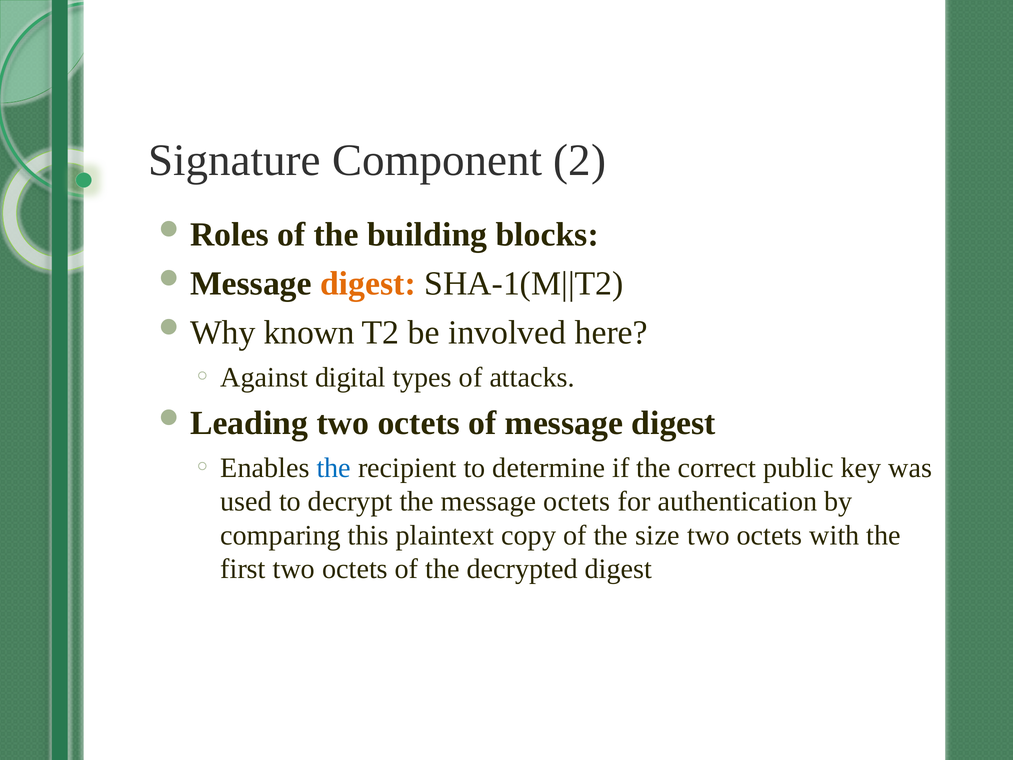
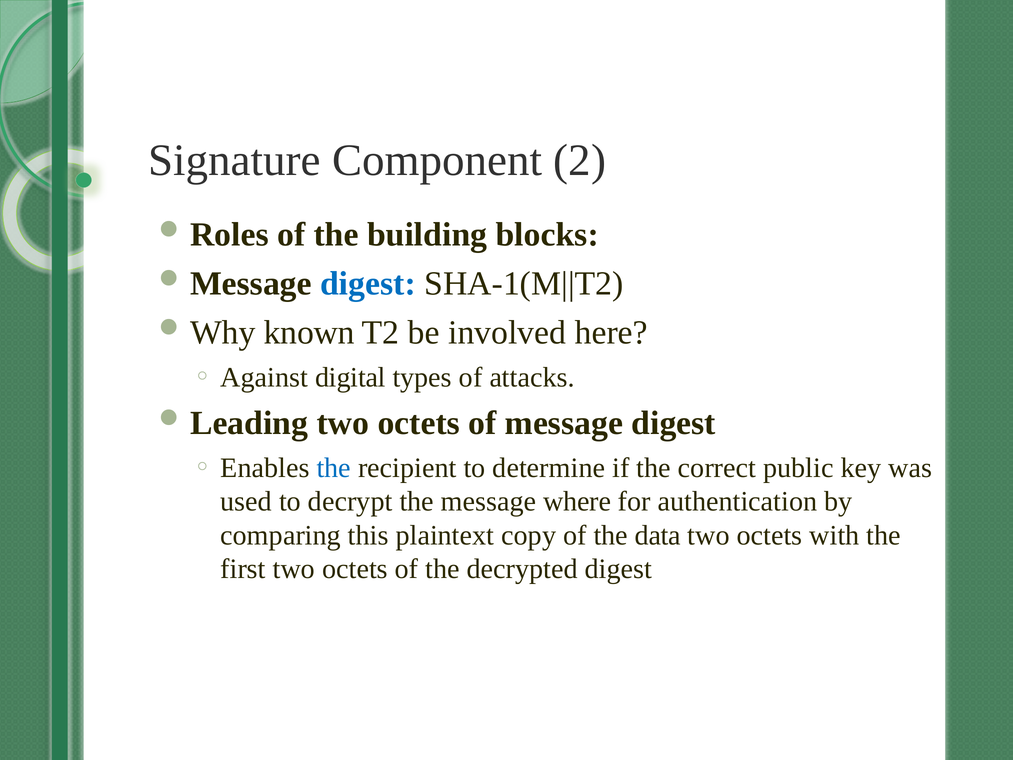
digest at (368, 284) colour: orange -> blue
message octets: octets -> where
size: size -> data
